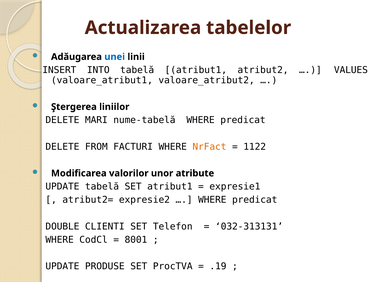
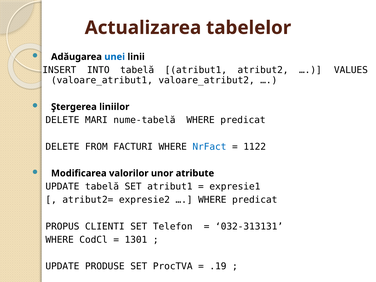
NrFact colour: orange -> blue
DOUBLE: DOUBLE -> PROPUS
8001: 8001 -> 1301
